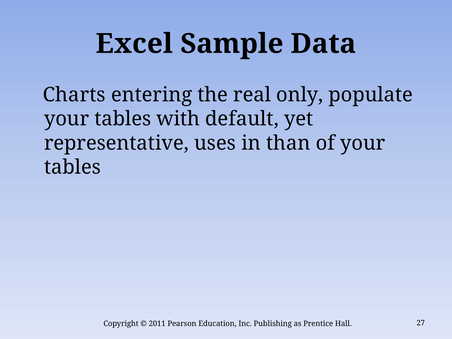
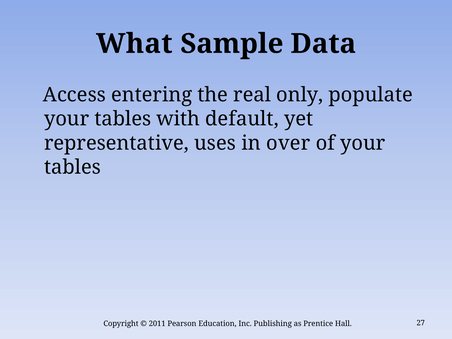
Excel: Excel -> What
Charts: Charts -> Access
than: than -> over
